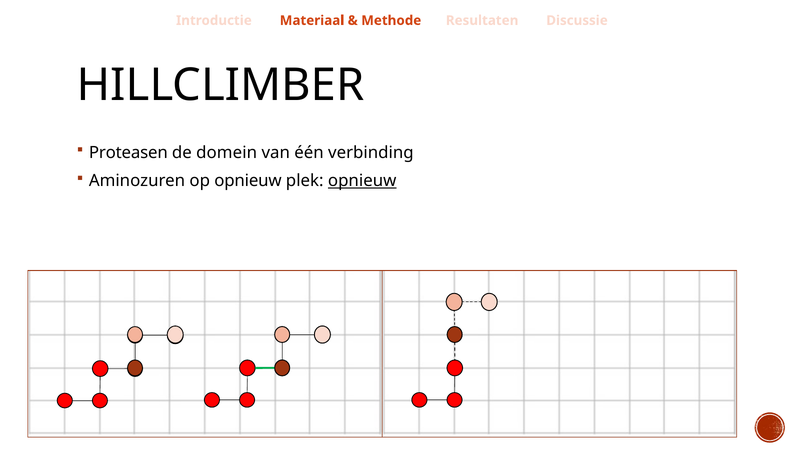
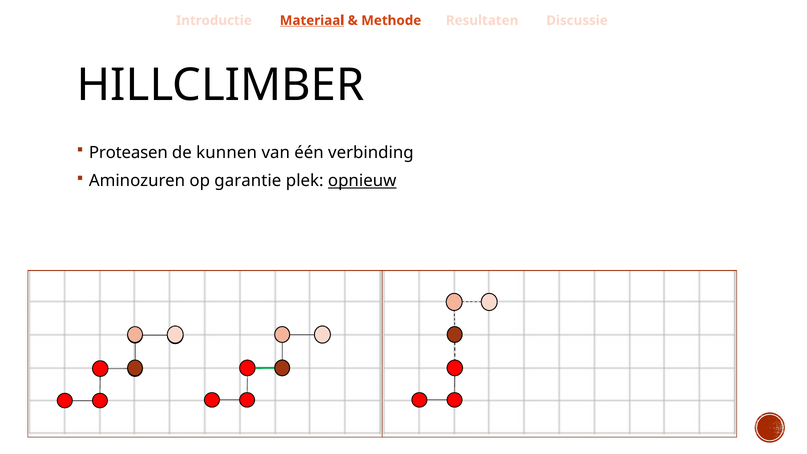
Materiaal underline: none -> present
domein: domein -> kunnen
op opnieuw: opnieuw -> garantie
